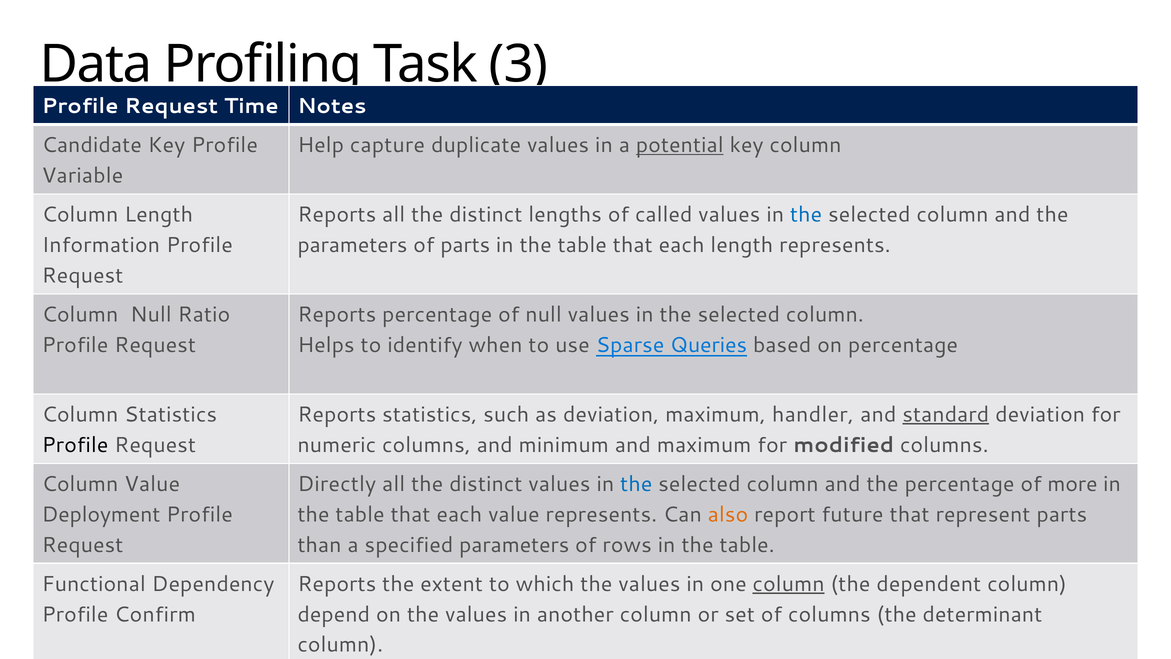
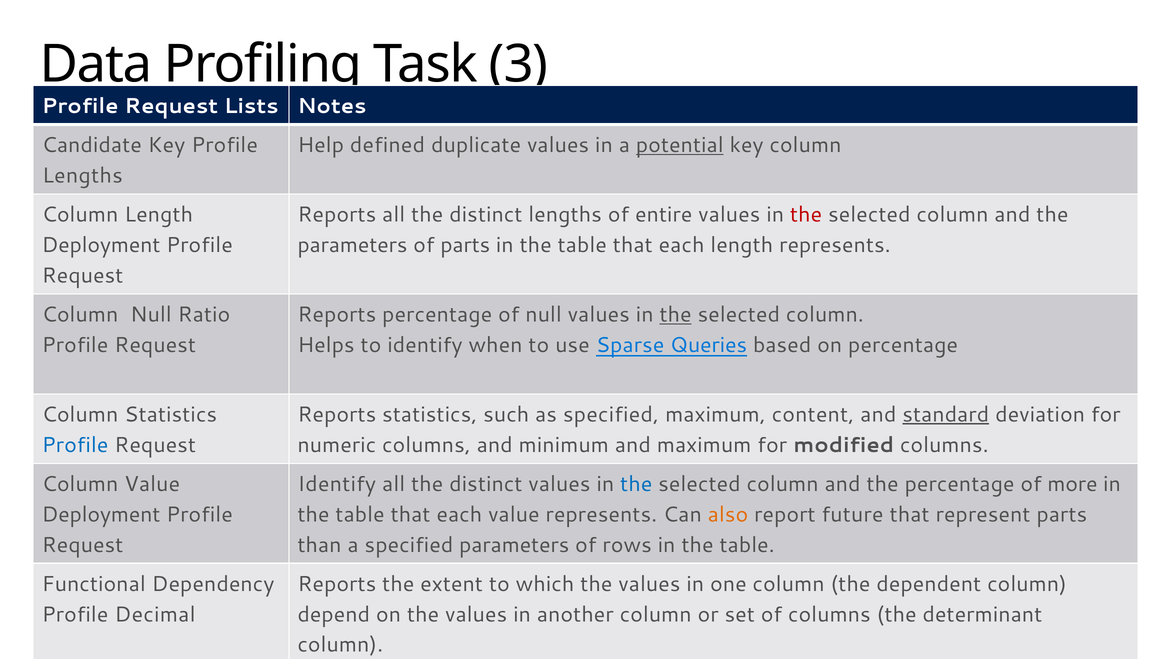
Time: Time -> Lists
capture: capture -> defined
Variable at (82, 176): Variable -> Lengths
called: called -> entire
the at (806, 215) colour: blue -> red
Information at (101, 245): Information -> Deployment
the at (676, 314) underline: none -> present
as deviation: deviation -> specified
handler: handler -> content
Profile at (75, 445) colour: black -> blue
Directly at (337, 484): Directly -> Identify
column at (789, 584) underline: present -> none
Confirm: Confirm -> Decimal
